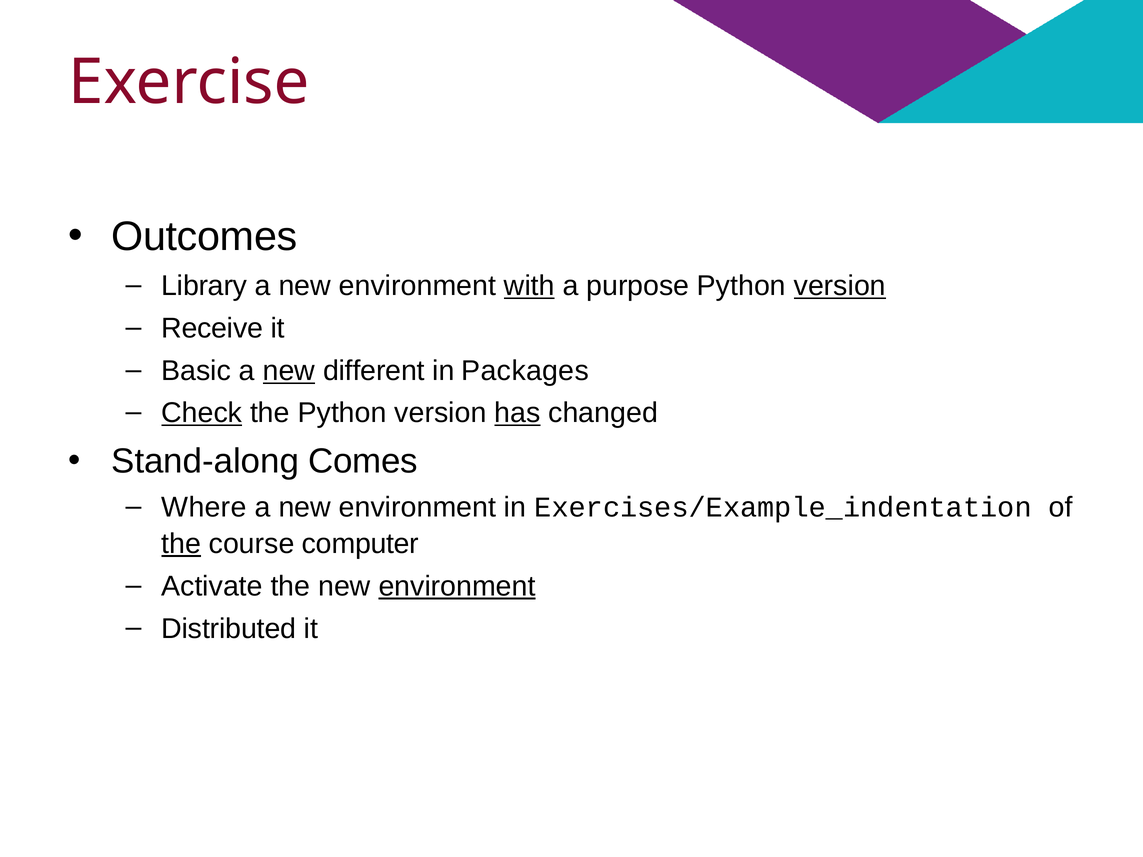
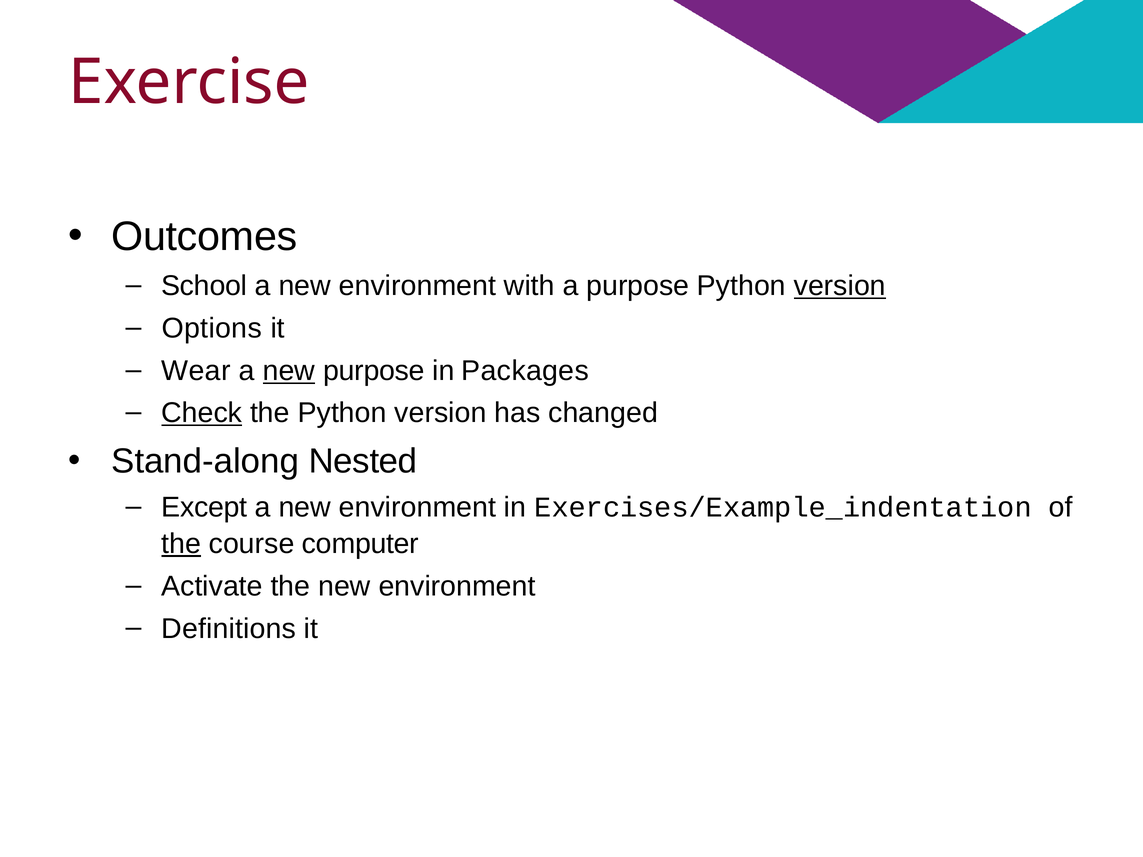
Library: Library -> School
with underline: present -> none
Receive: Receive -> Options
Basic: Basic -> Wear
new different: different -> purpose
has underline: present -> none
Comes: Comes -> Nested
Where: Where -> Except
environment at (457, 586) underline: present -> none
Distributed: Distributed -> Definitions
